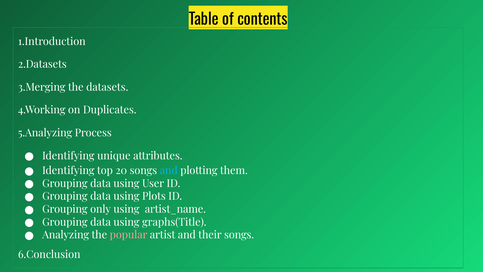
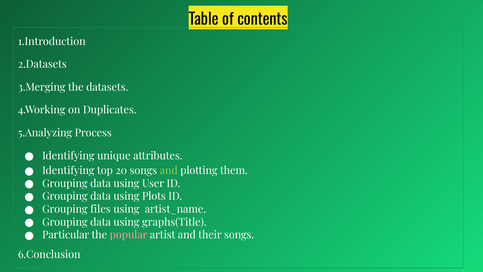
and at (169, 170) colour: light blue -> light green
only: only -> files
Analyzing: Analyzing -> Particular
